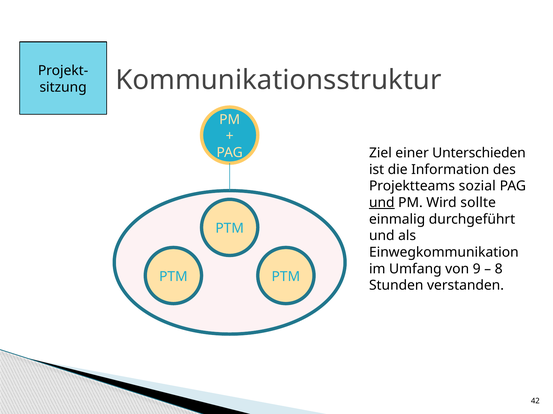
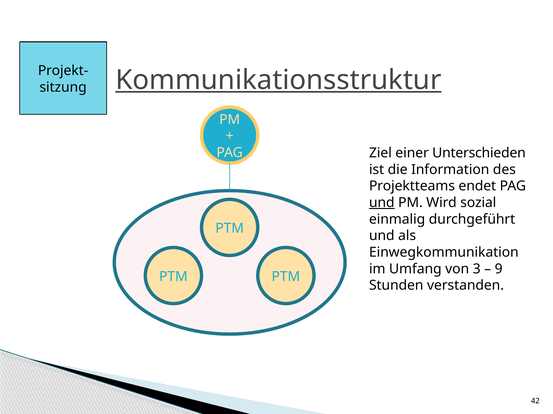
Kommunikationsstruktur underline: none -> present
sozial: sozial -> endet
sollte: sollte -> sozial
9: 9 -> 3
8: 8 -> 9
